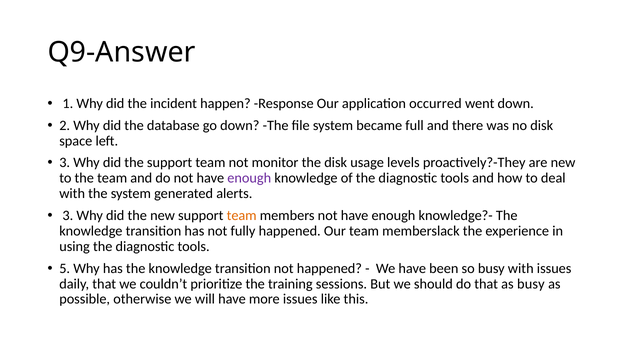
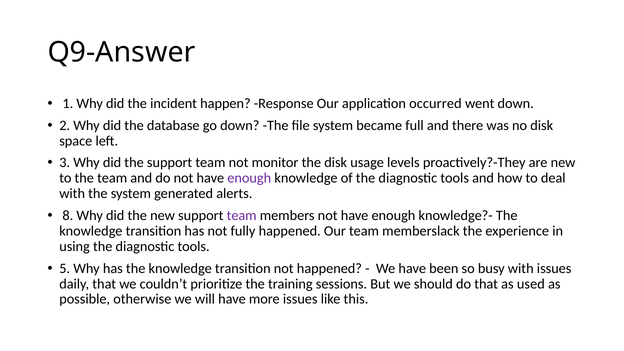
3 at (68, 216): 3 -> 8
team at (242, 216) colour: orange -> purple
as busy: busy -> used
